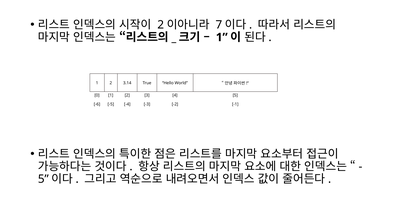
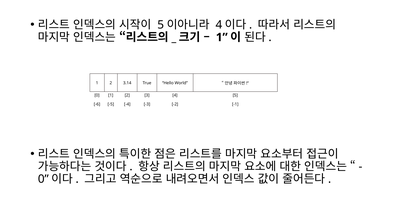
2 at (161, 25): 2 -> 5
7 at (219, 25): 7 -> 4
5 at (43, 179): 5 -> 0
